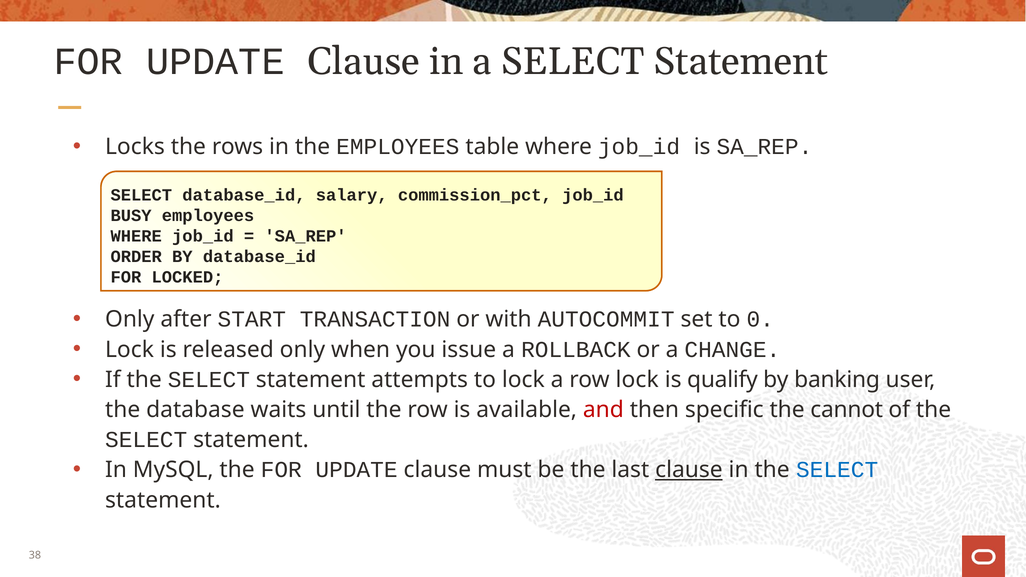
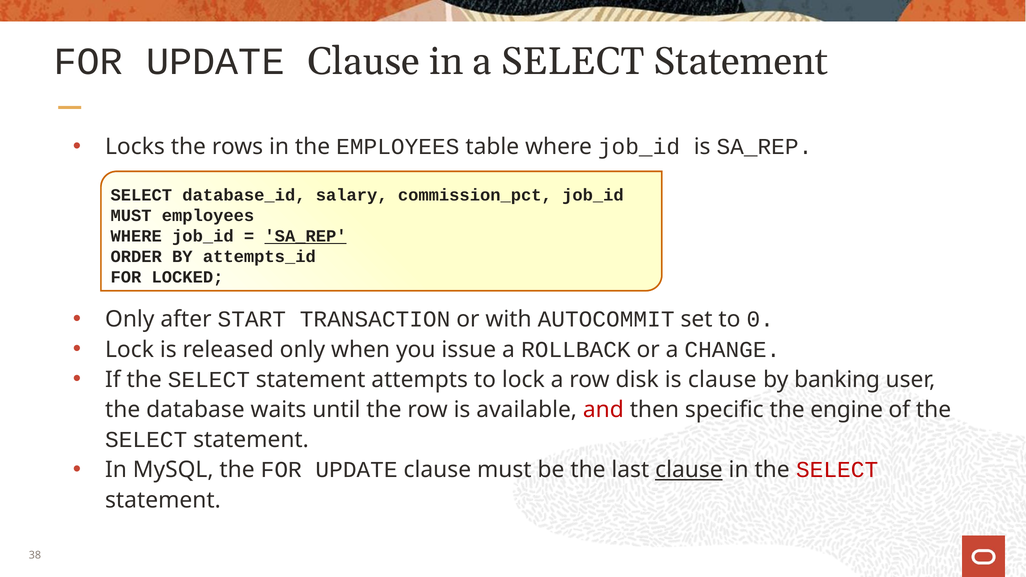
BUSY at (131, 216): BUSY -> MUST
SA_REP at (306, 236) underline: none -> present
BY database_id: database_id -> attempts_id
row lock: lock -> disk
is qualify: qualify -> clause
cannot: cannot -> engine
SELECT at (837, 470) colour: blue -> red
